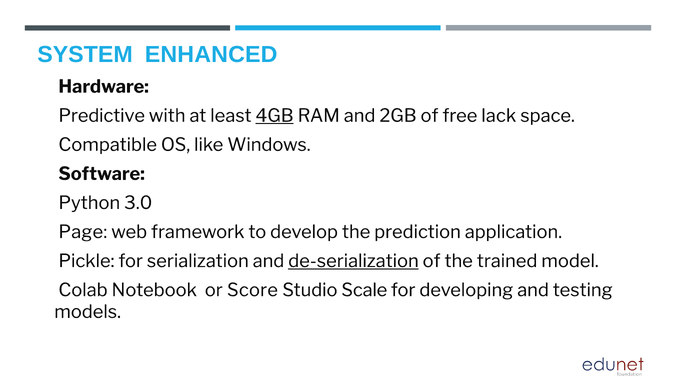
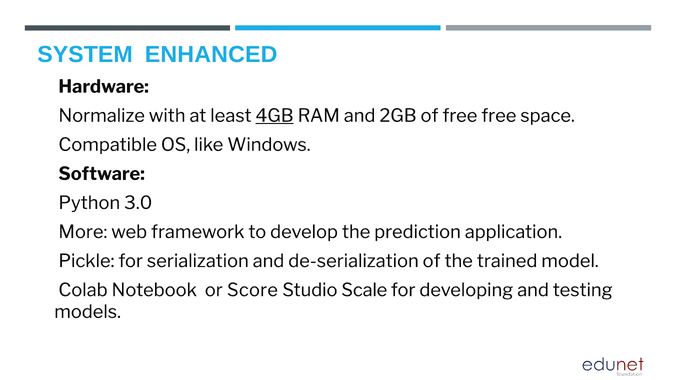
Predictive: Predictive -> Normalize
free lack: lack -> free
Page: Page -> More
de-serialization underline: present -> none
